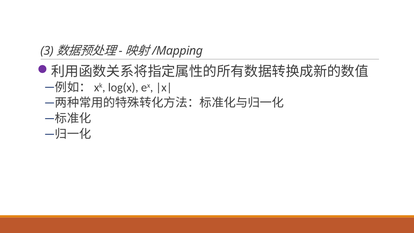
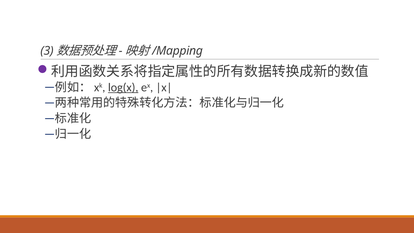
log(x underline: none -> present
